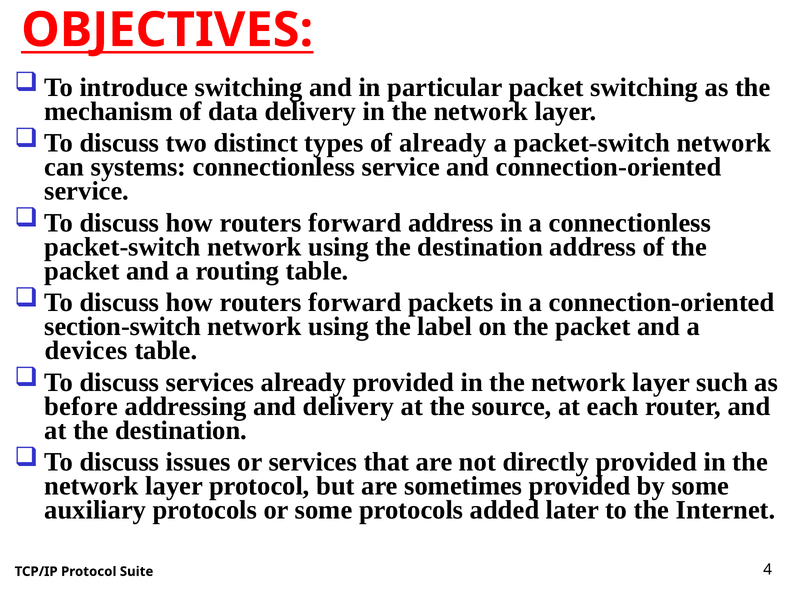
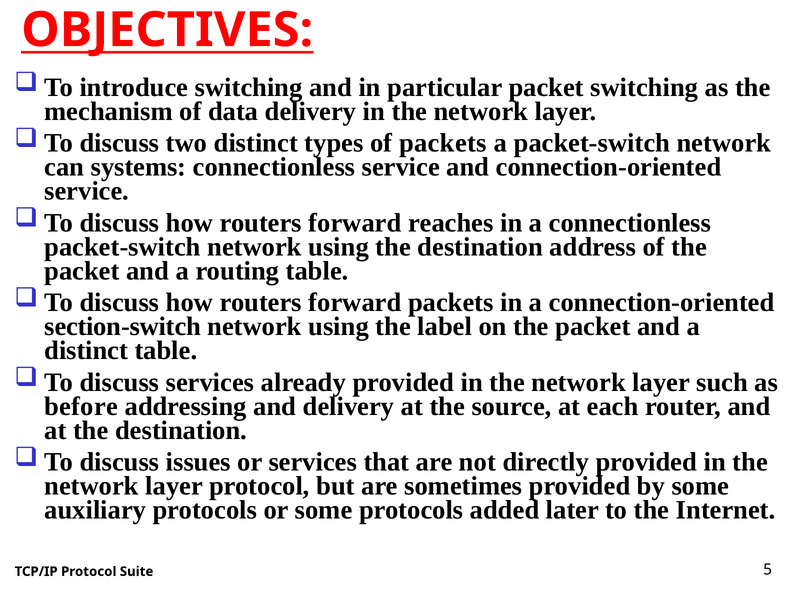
of already: already -> packets
forward address: address -> reaches
devices at (86, 350): devices -> distinct
4: 4 -> 5
